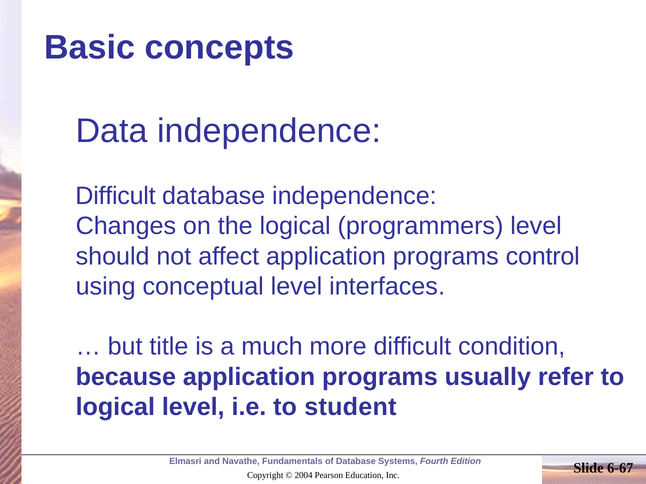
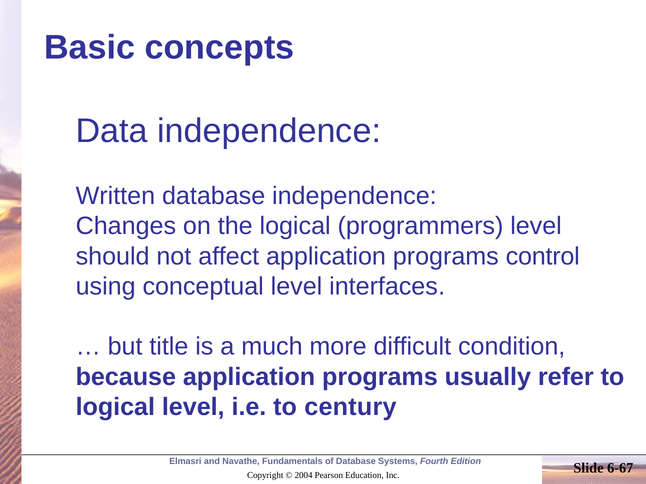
Difficult at (116, 196): Difficult -> Written
student: student -> century
